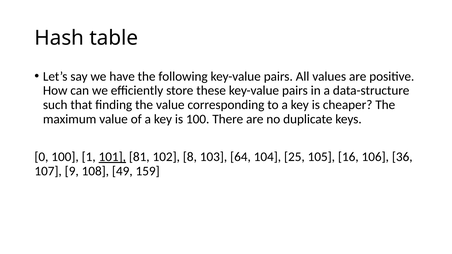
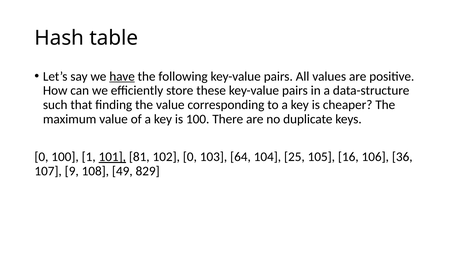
have underline: none -> present
102 8: 8 -> 0
159: 159 -> 829
